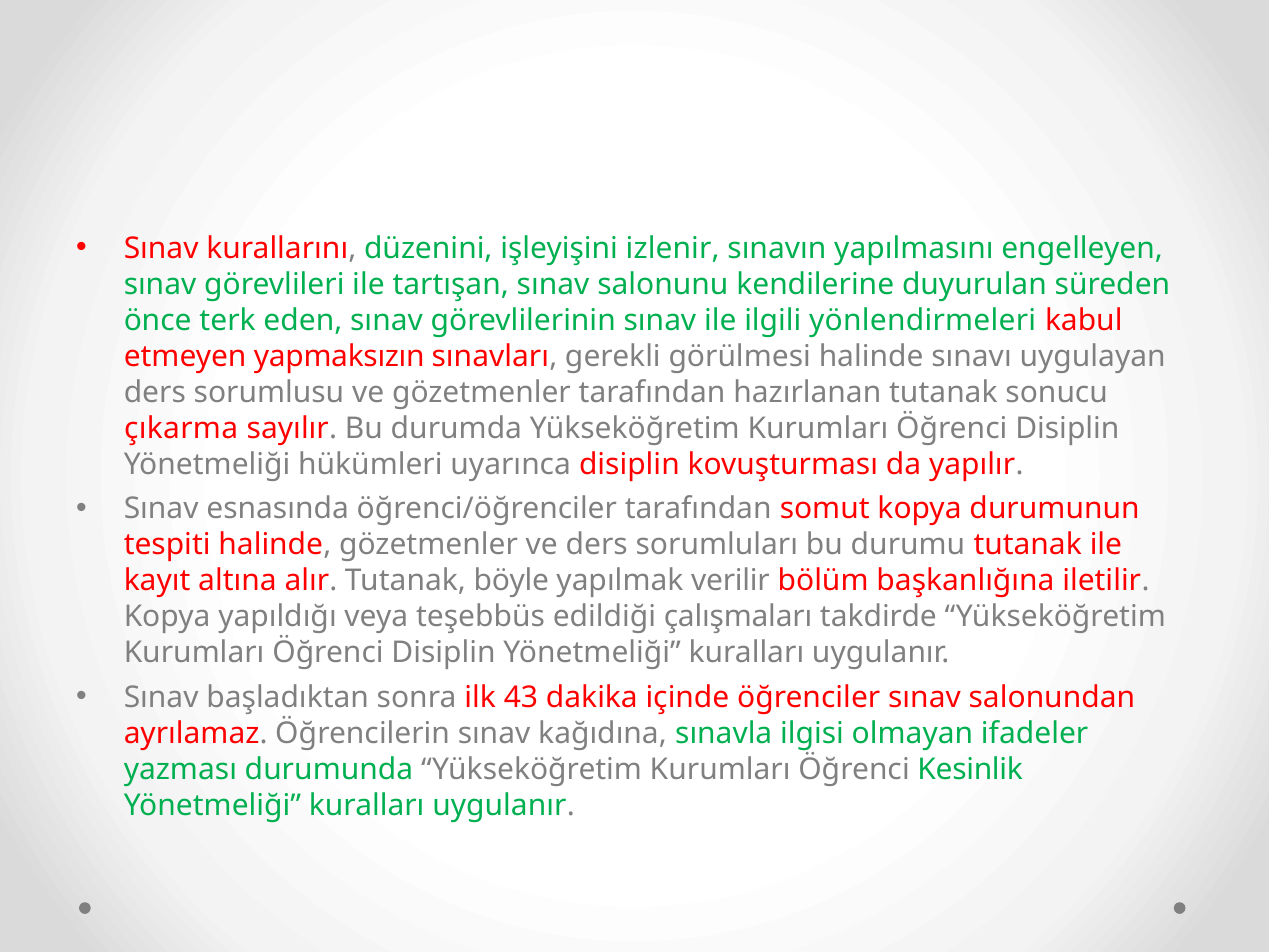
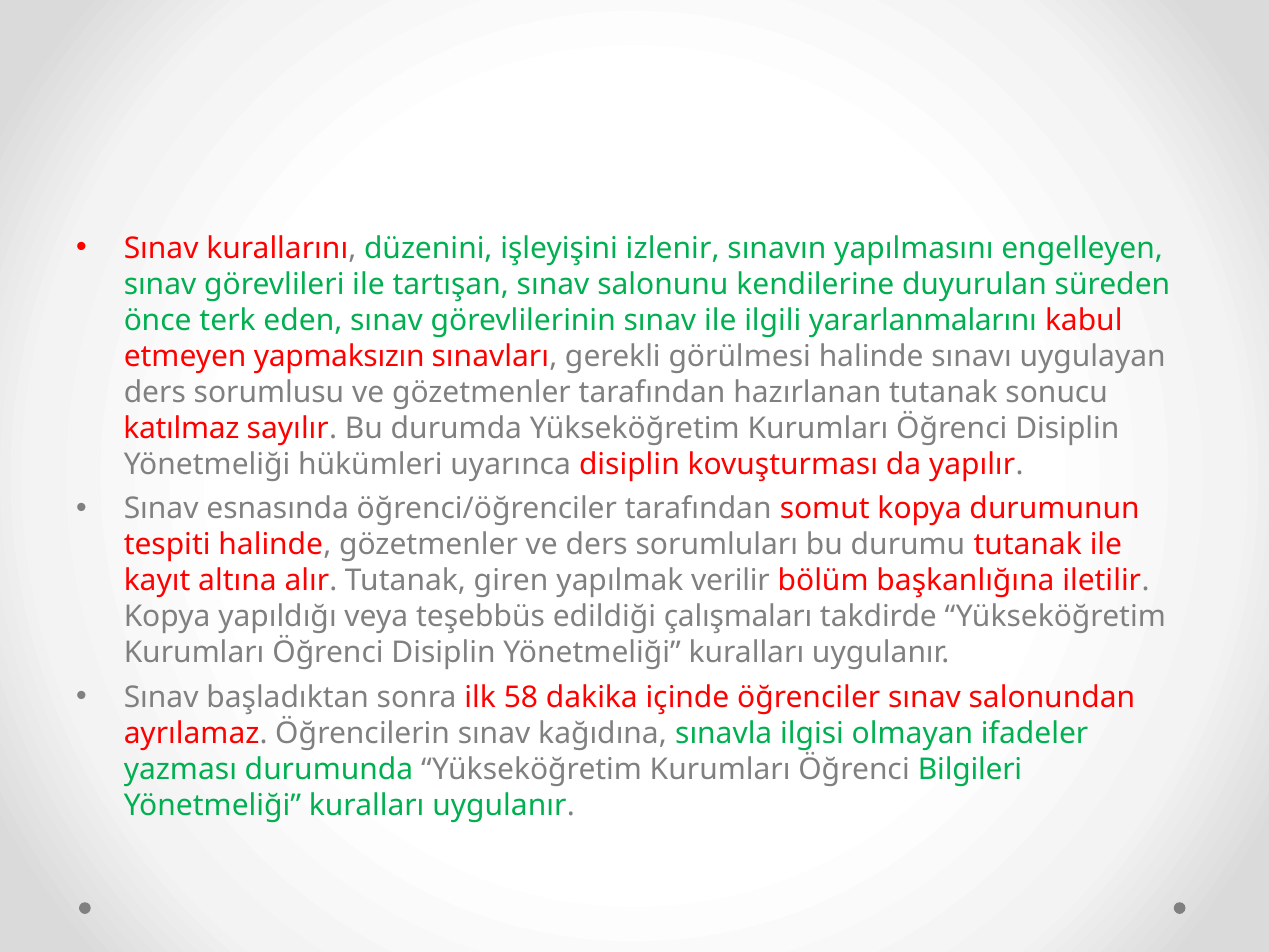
yönlendirmeleri: yönlendirmeleri -> yararlanmalarını
çıkarma: çıkarma -> katılmaz
böyle: böyle -> giren
43: 43 -> 58
Kesinlik: Kesinlik -> Bilgileri
